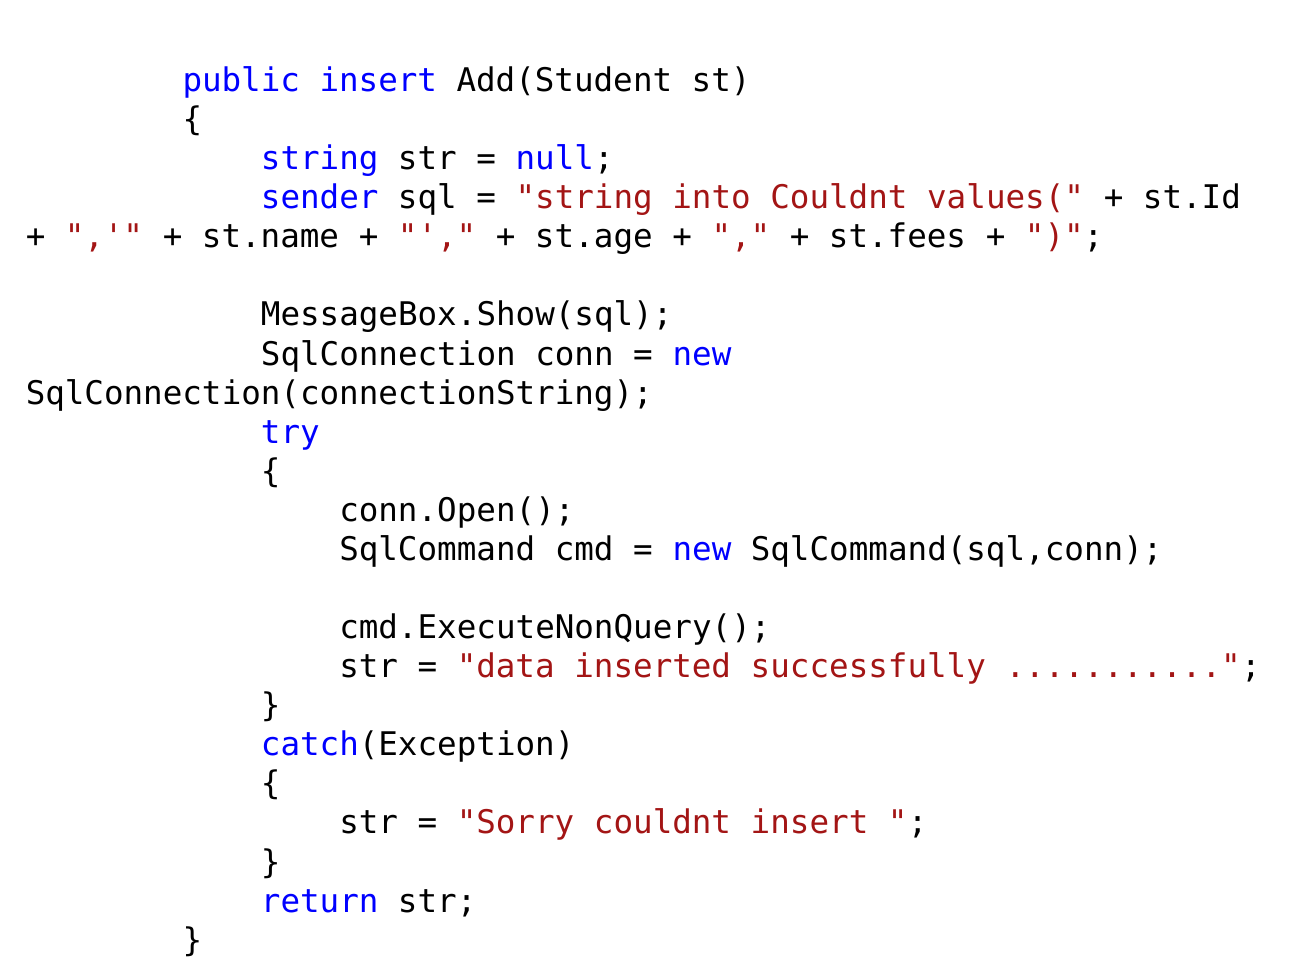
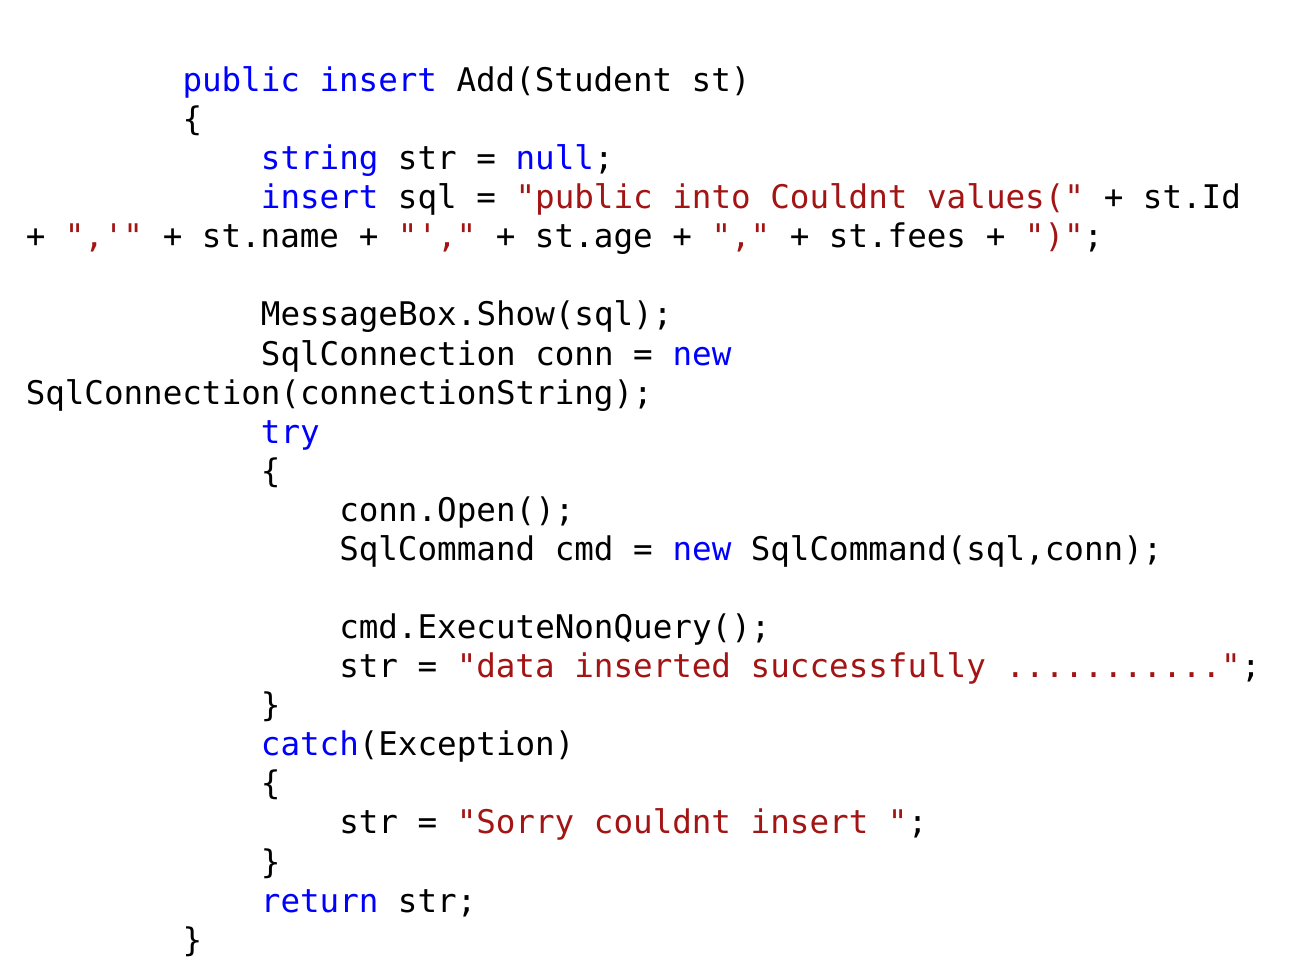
sender at (320, 198): sender -> insert
string at (584, 198): string -> public
